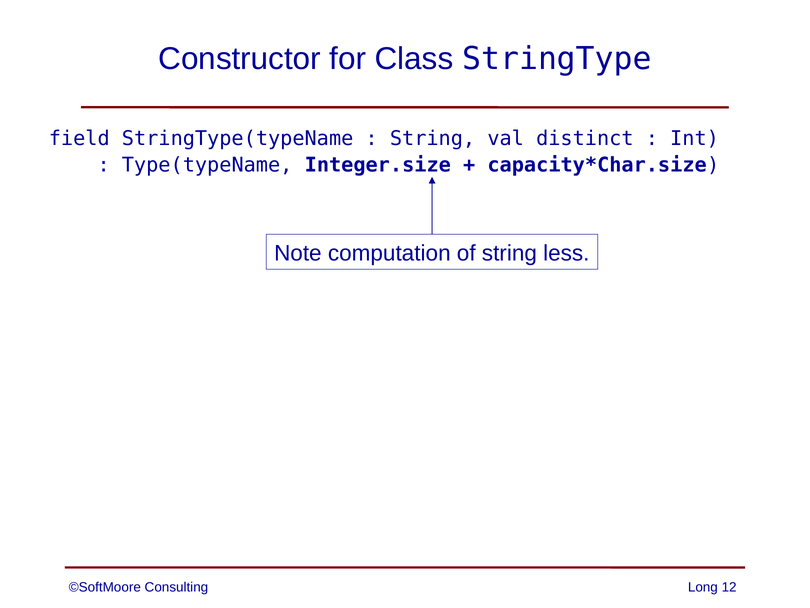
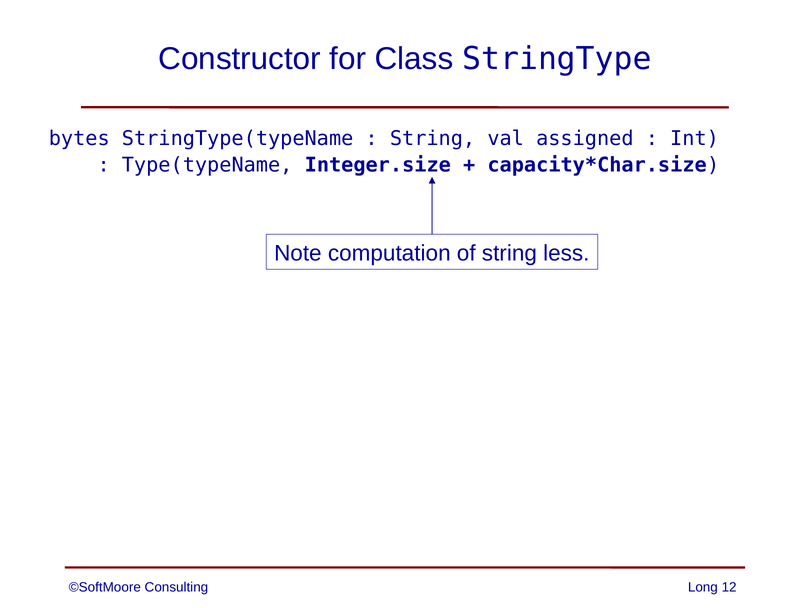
field: field -> bytes
distinct: distinct -> assigned
